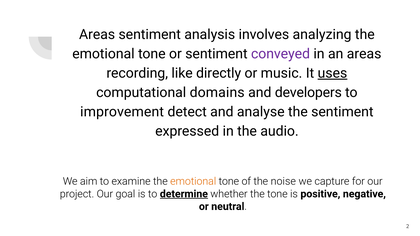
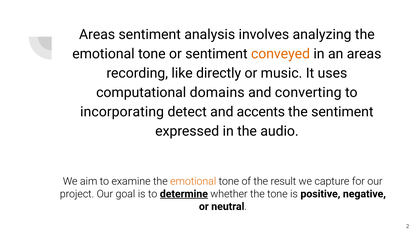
conveyed colour: purple -> orange
uses underline: present -> none
developers: developers -> converting
improvement: improvement -> incorporating
analyse: analyse -> accents
noise: noise -> result
